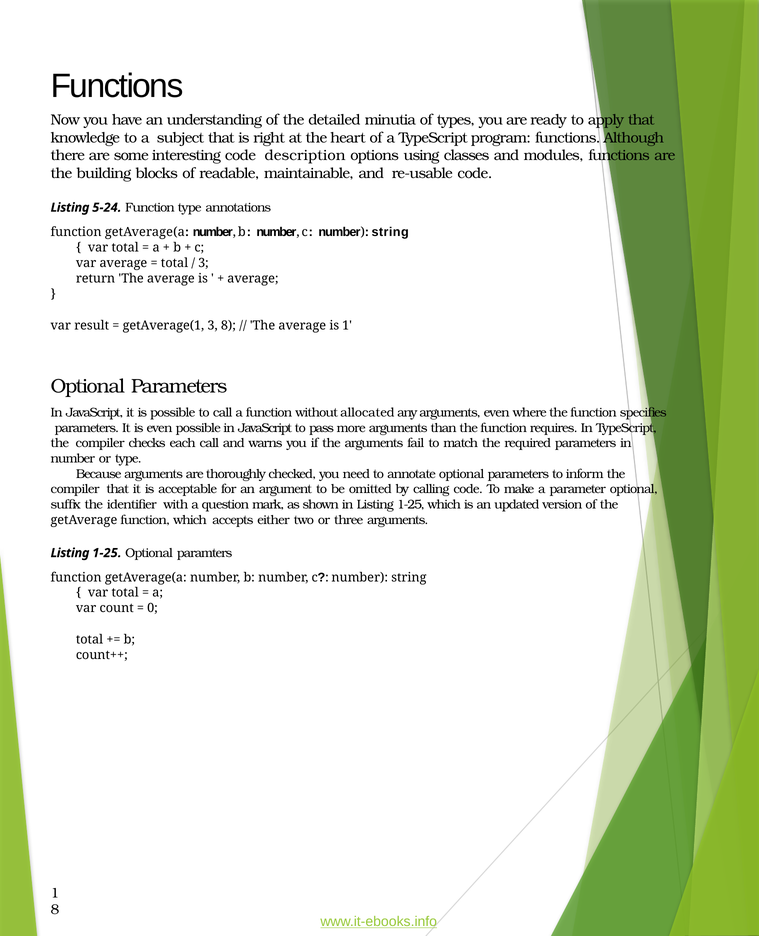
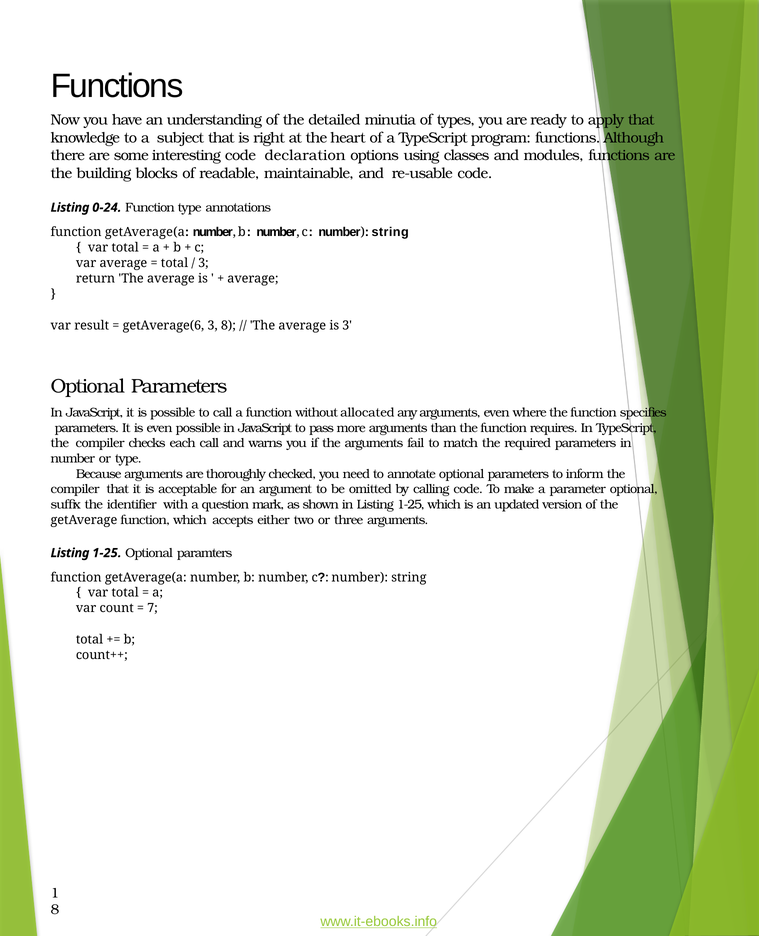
description: description -> declaration
5-24: 5-24 -> 0-24
getAverage(1: getAverage(1 -> getAverage(6
is 1: 1 -> 3
0: 0 -> 7
